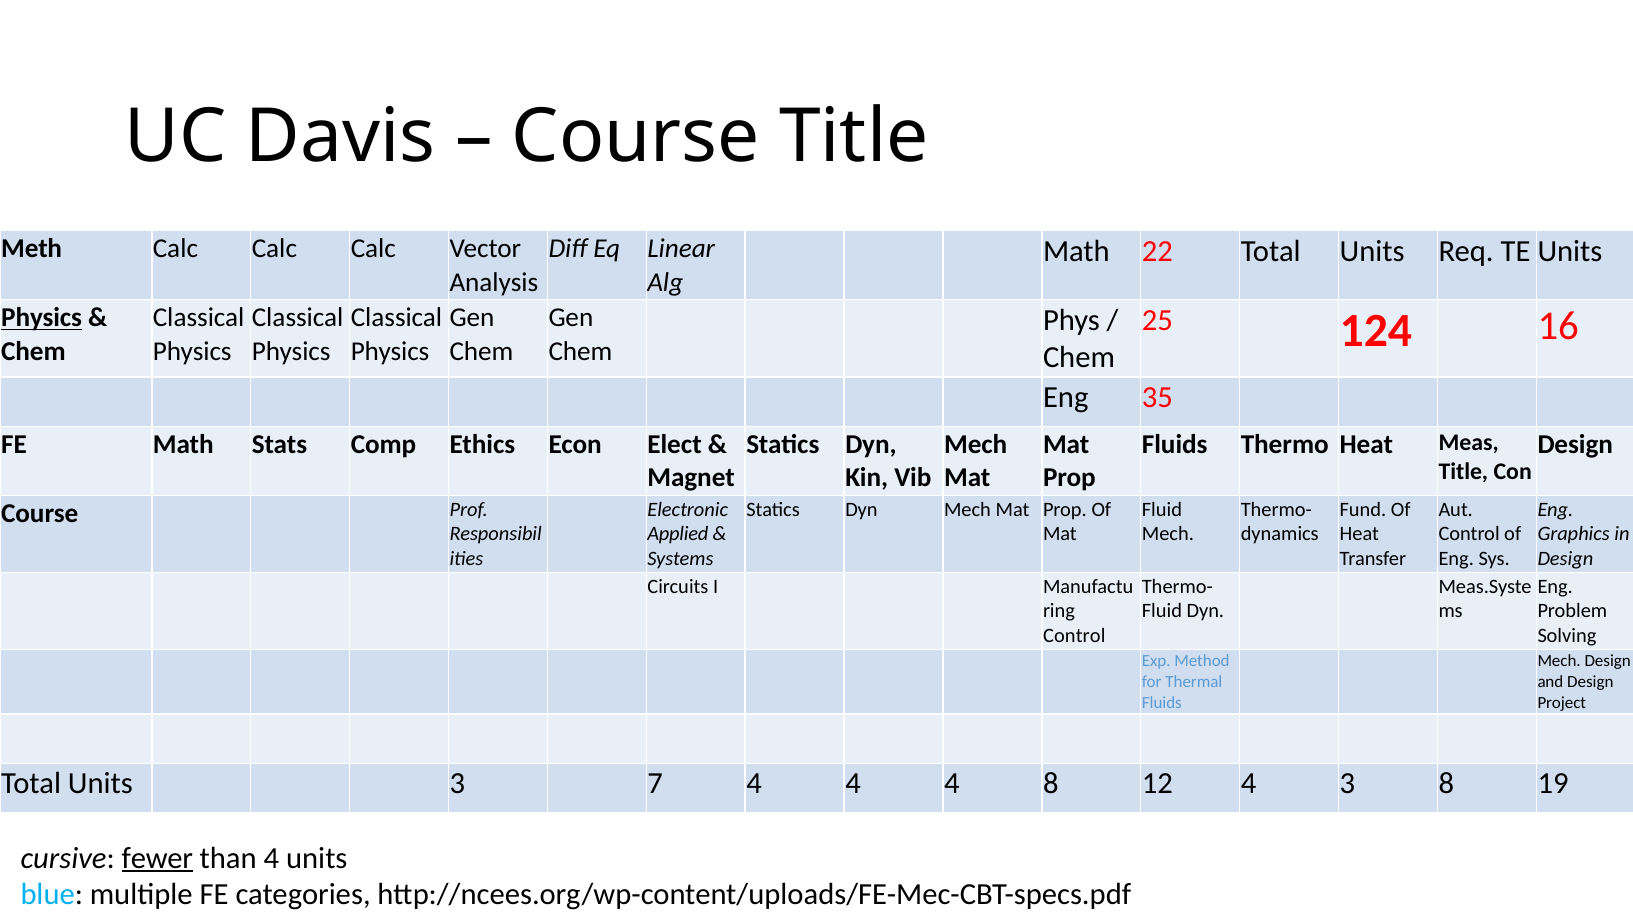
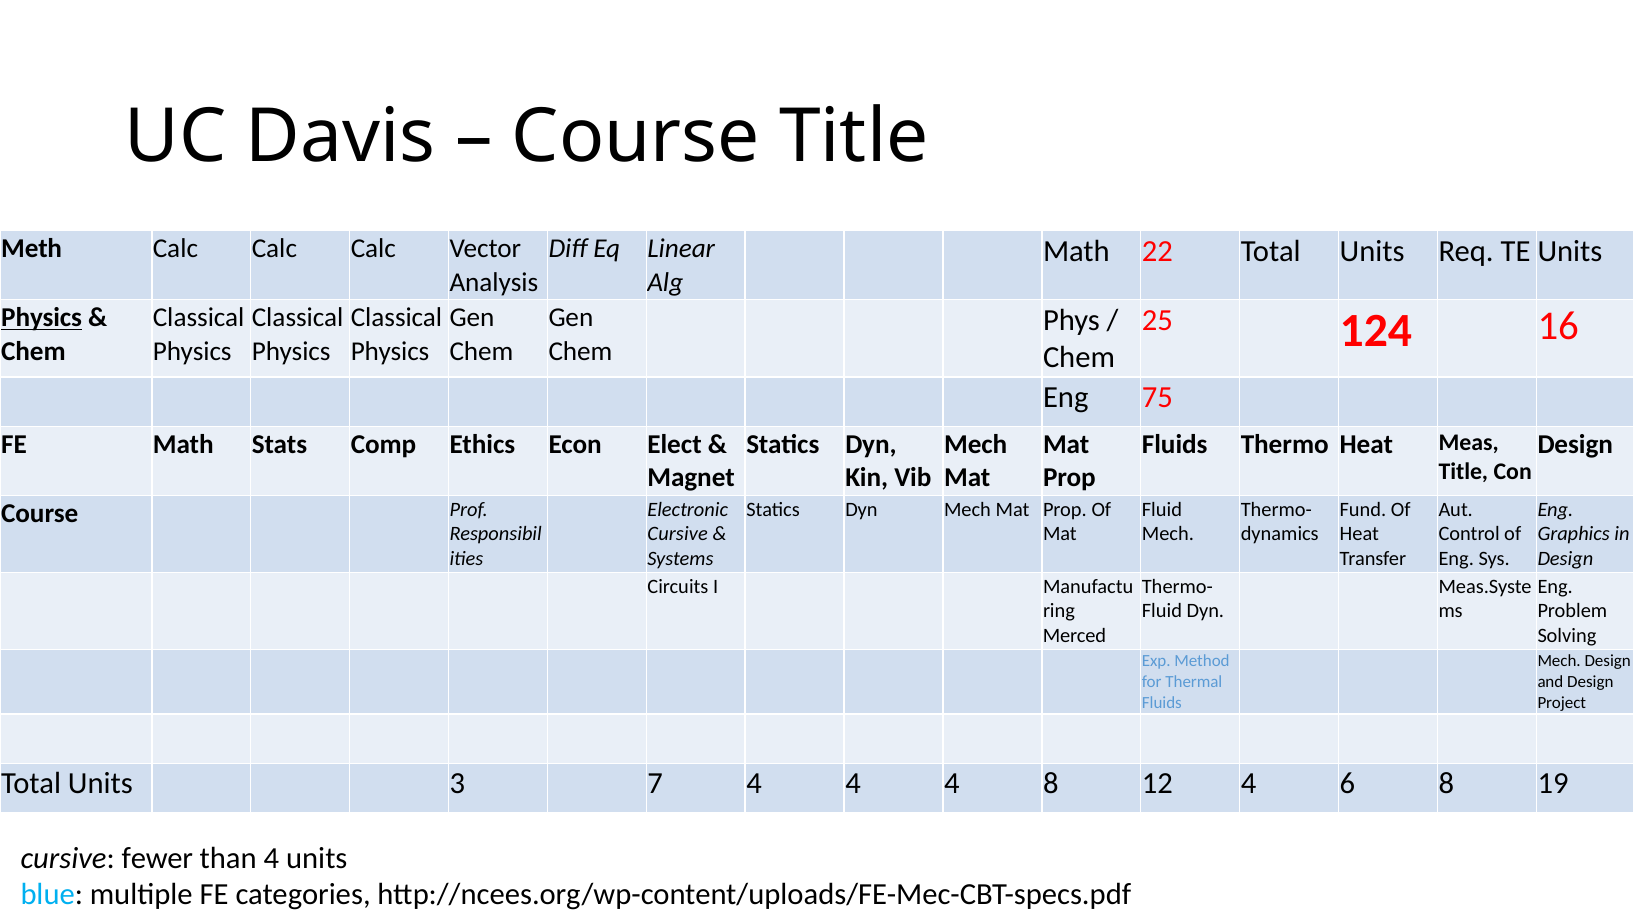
35: 35 -> 75
Applied at (678, 535): Applied -> Cursive
Control at (1074, 636): Control -> Merced
4 3: 3 -> 6
fewer underline: present -> none
